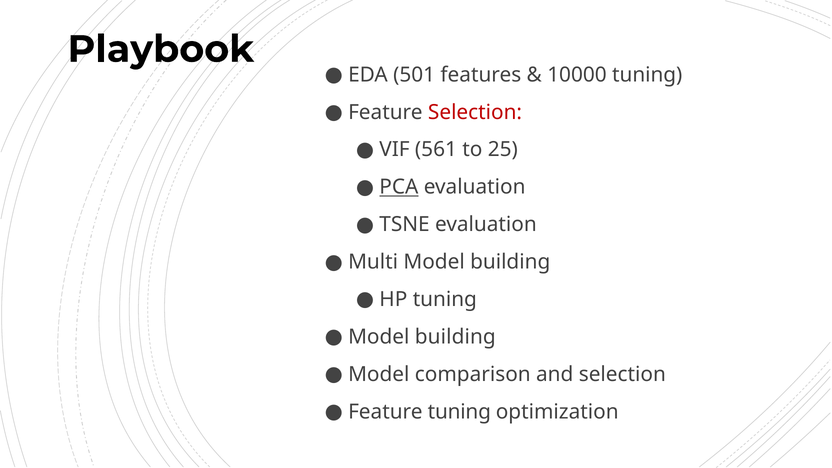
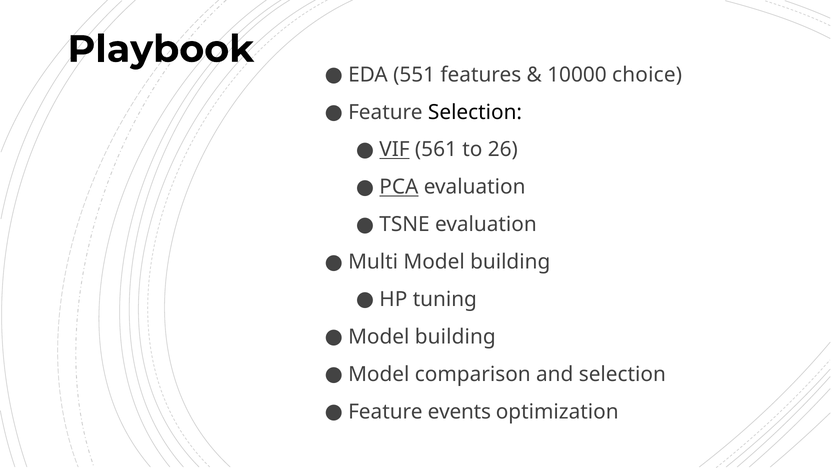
501: 501 -> 551
10000 tuning: tuning -> choice
Selection at (475, 112) colour: red -> black
VIF underline: none -> present
25: 25 -> 26
Feature tuning: tuning -> events
